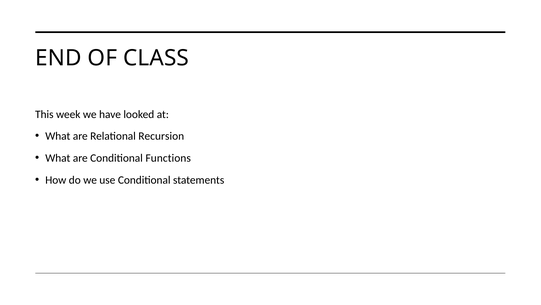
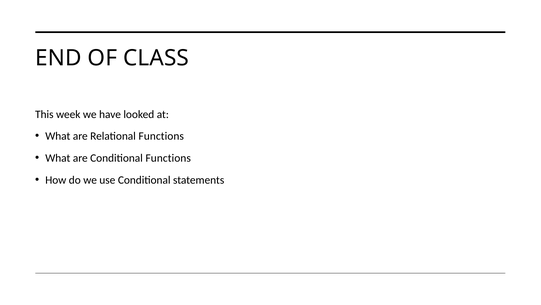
Relational Recursion: Recursion -> Functions
